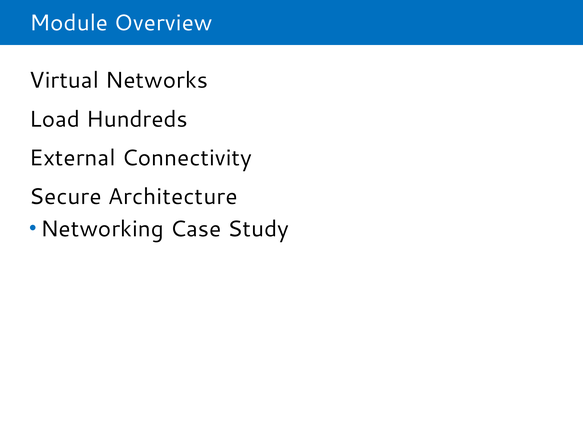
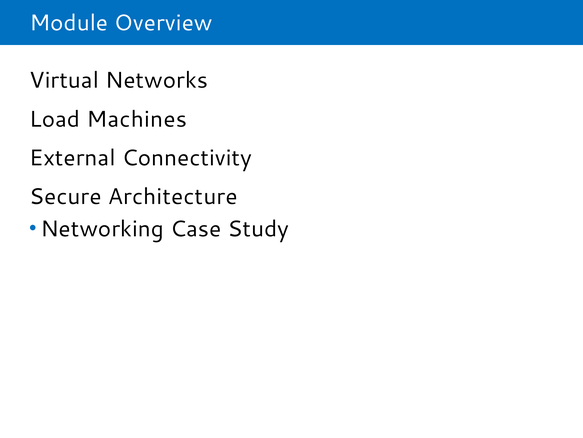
Hundreds: Hundreds -> Machines
